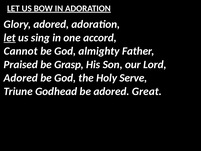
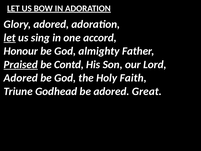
Cannot: Cannot -> Honour
Praised underline: none -> present
Grasp: Grasp -> Contd
Serve: Serve -> Faith
